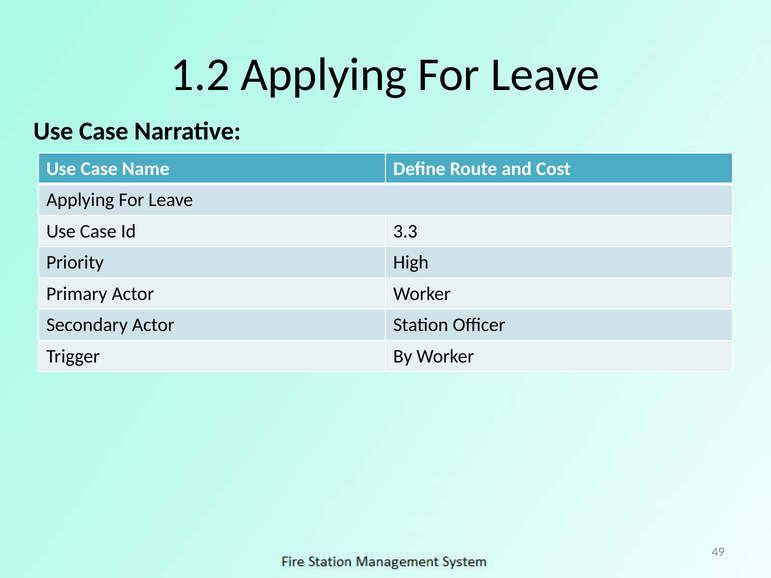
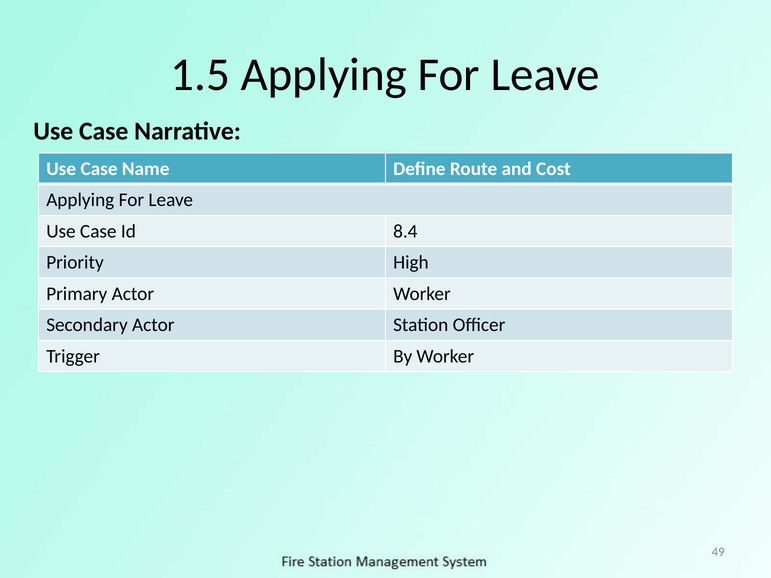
1.2: 1.2 -> 1.5
3.3: 3.3 -> 8.4
